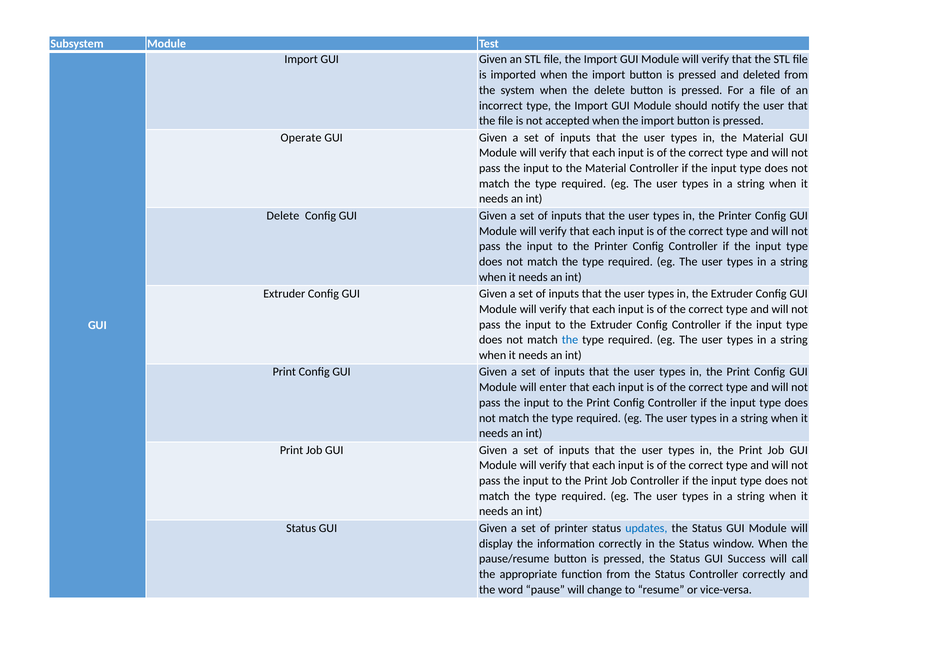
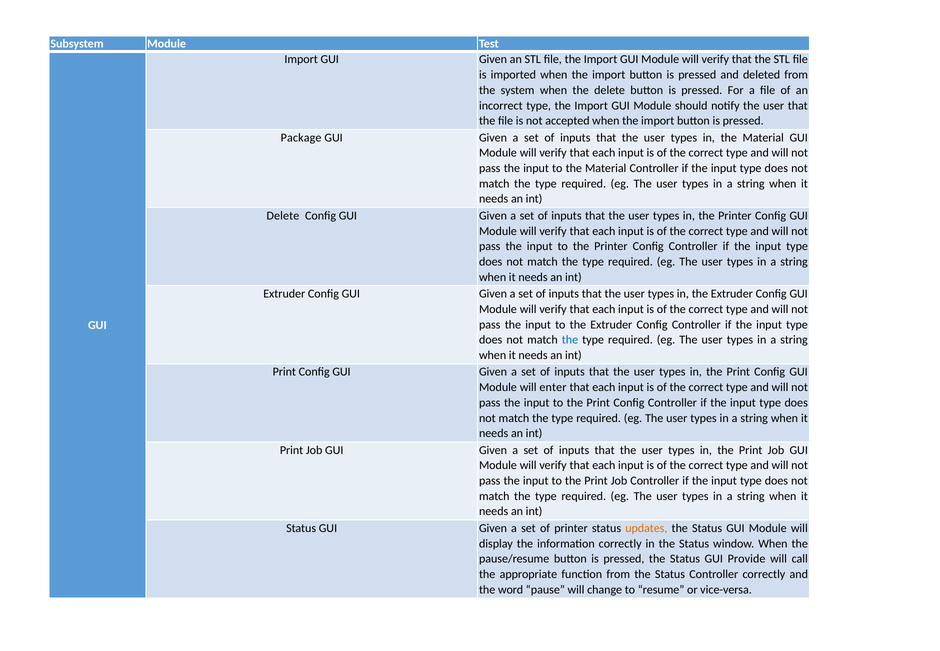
Operate: Operate -> Package
updates colour: blue -> orange
Success: Success -> Provide
